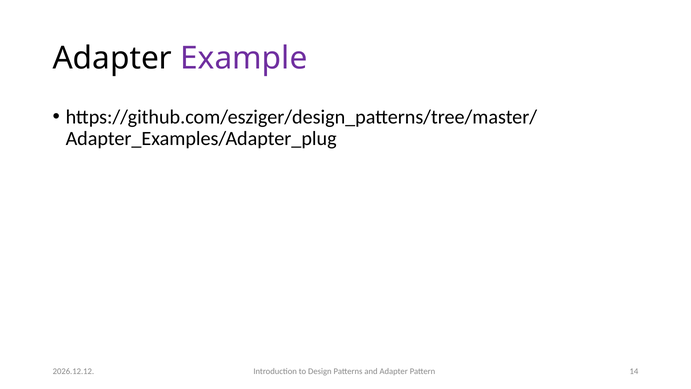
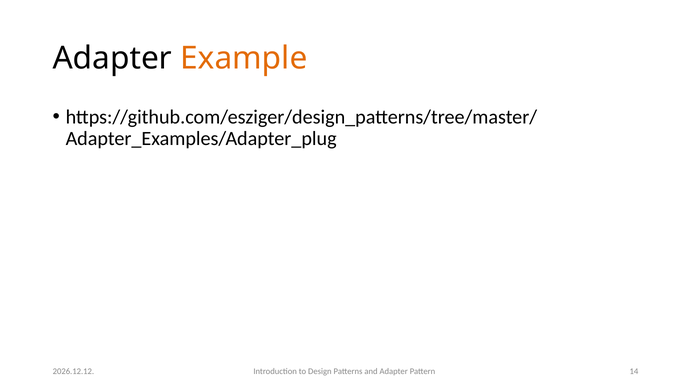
Example colour: purple -> orange
